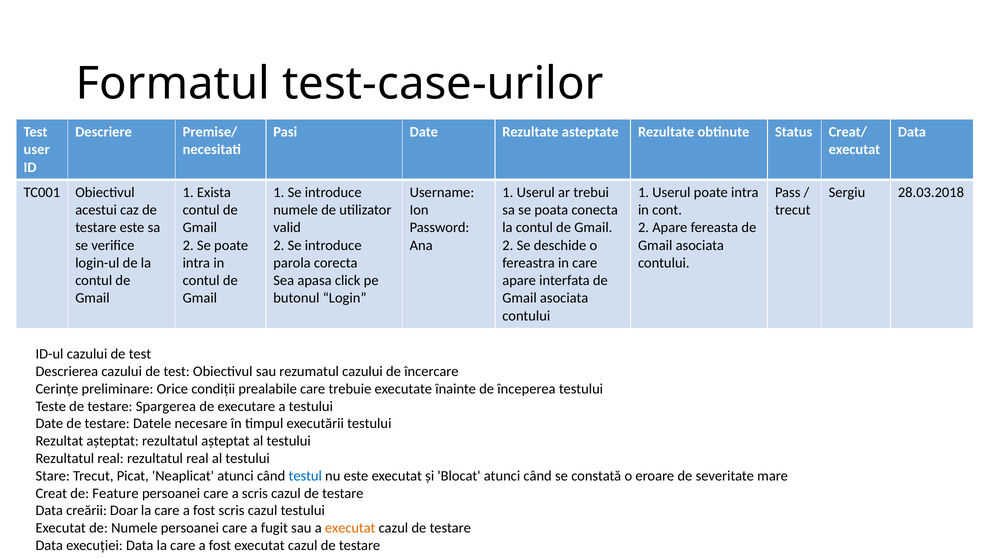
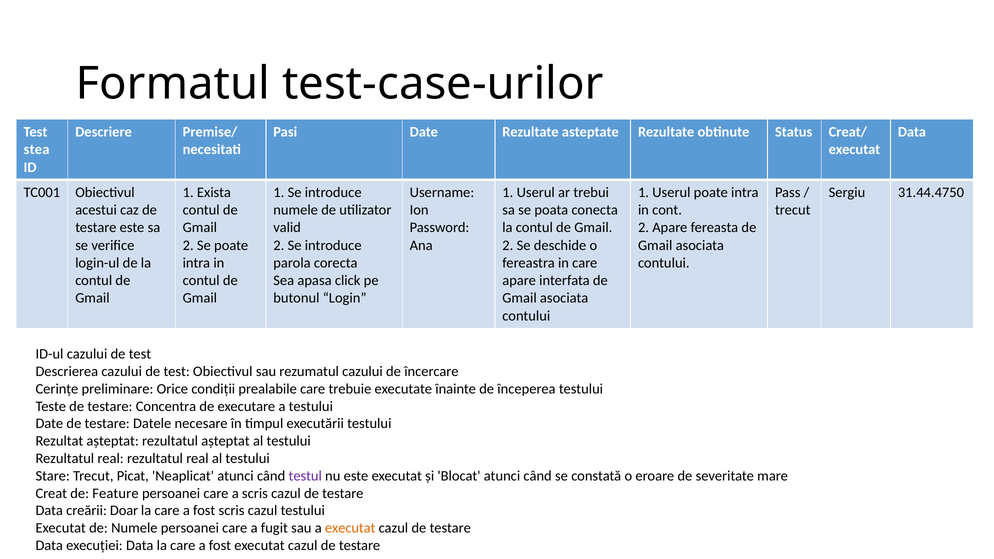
user: user -> stea
28.03.2018: 28.03.2018 -> 31.44.4750
Spargerea: Spargerea -> Concentra
testul colour: blue -> purple
